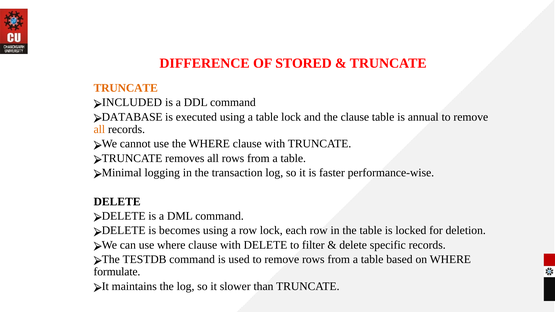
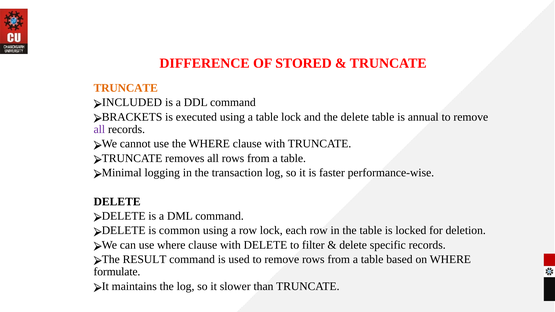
DATABASE: DATABASE -> BRACKETS
the clause: clause -> delete
all at (99, 129) colour: orange -> purple
becomes: becomes -> common
TESTDB: TESTDB -> RESULT
